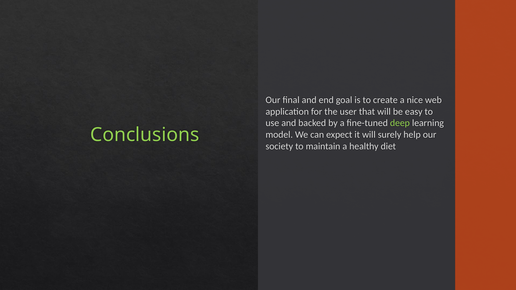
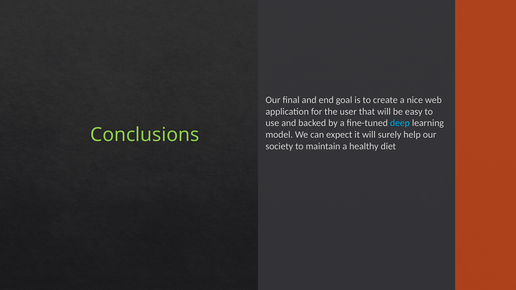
deep colour: light green -> light blue
